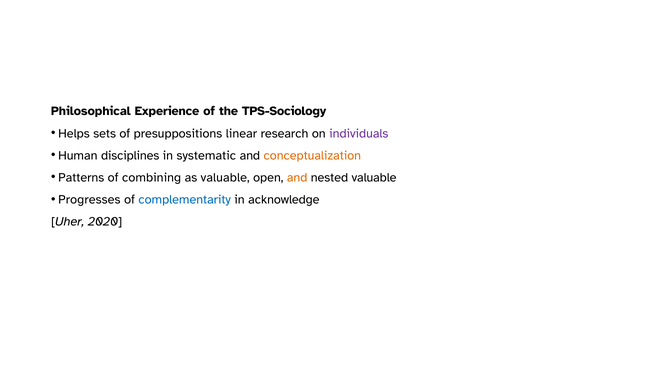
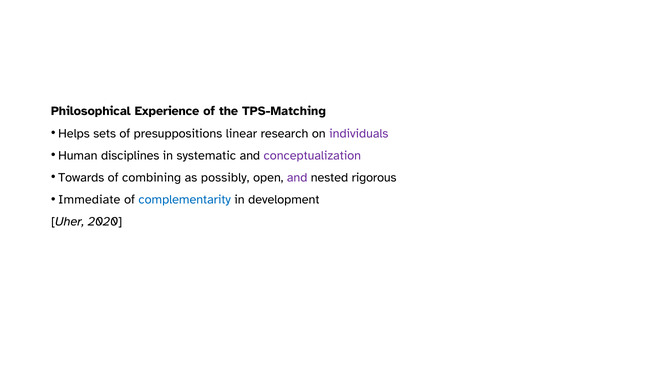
TPS-Sociology: TPS-Sociology -> TPS-Matching
conceptualization colour: orange -> purple
Patterns: Patterns -> Towards
as valuable: valuable -> possibly
and at (297, 177) colour: orange -> purple
nested valuable: valuable -> rigorous
Progresses: Progresses -> Immediate
acknowledge: acknowledge -> development
